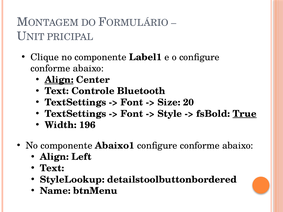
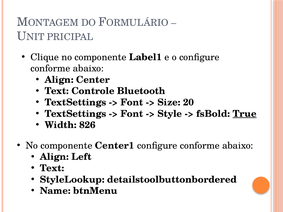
Align at (59, 80) underline: present -> none
196: 196 -> 826
Abaixo1: Abaixo1 -> Center1
